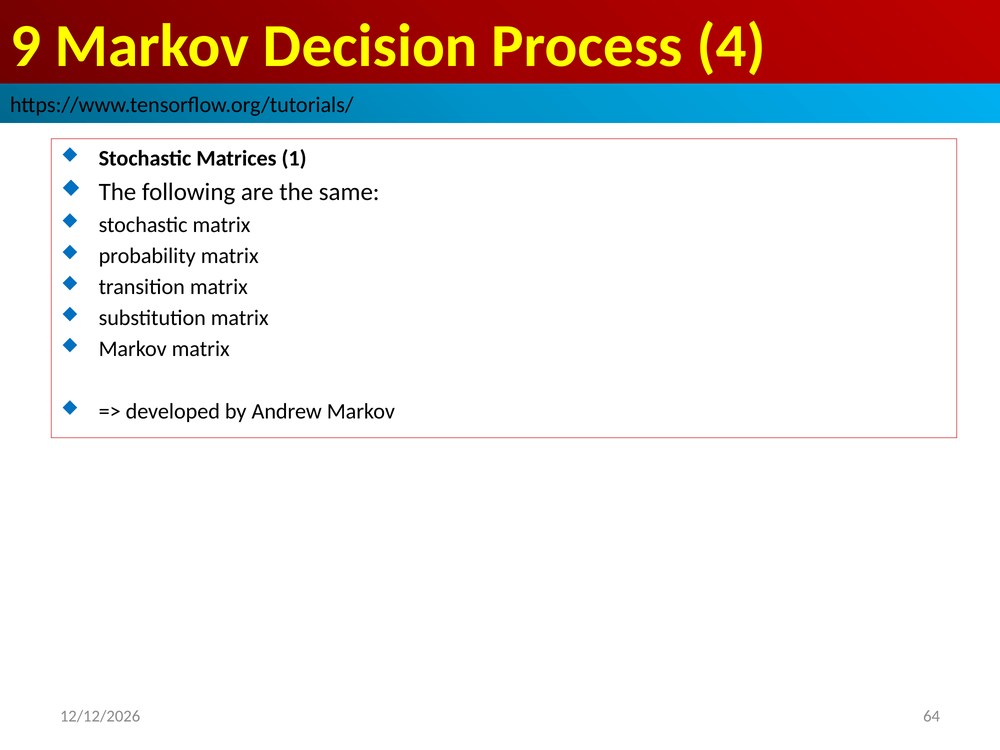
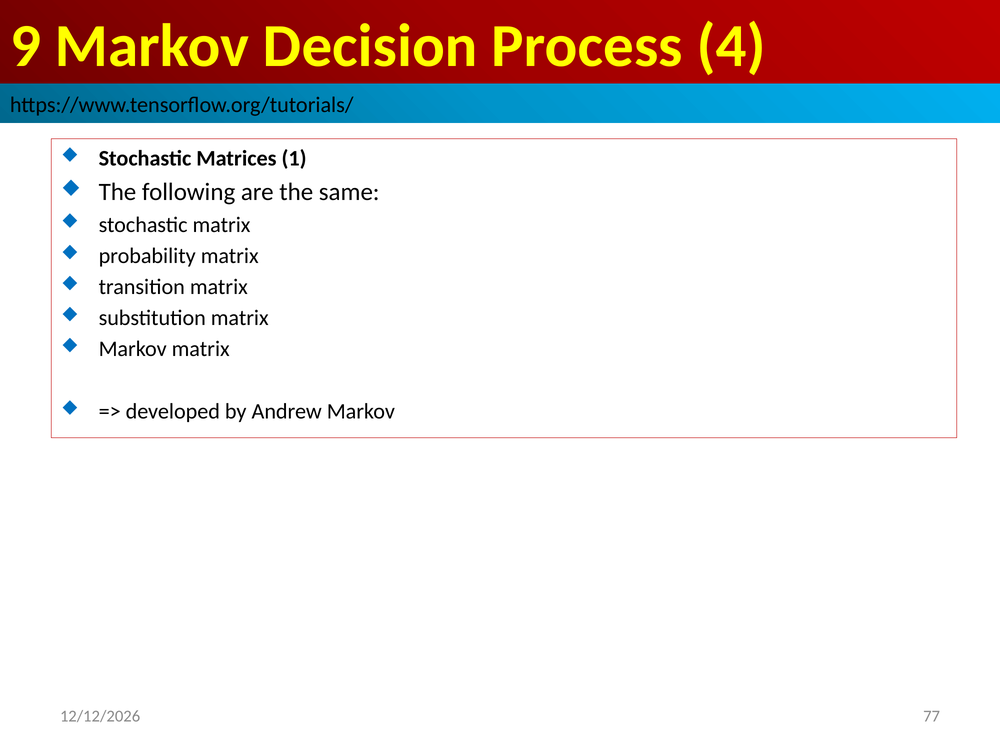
64: 64 -> 77
